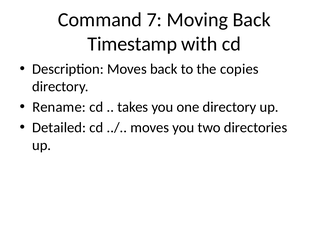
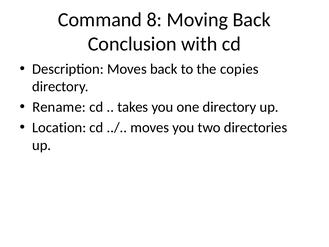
7: 7 -> 8
Timestamp: Timestamp -> Conclusion
Detailed: Detailed -> Location
